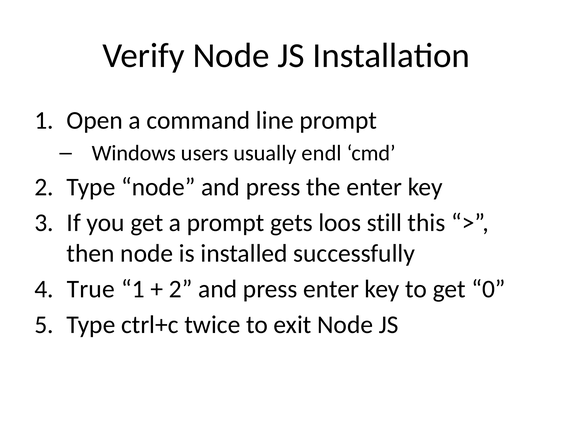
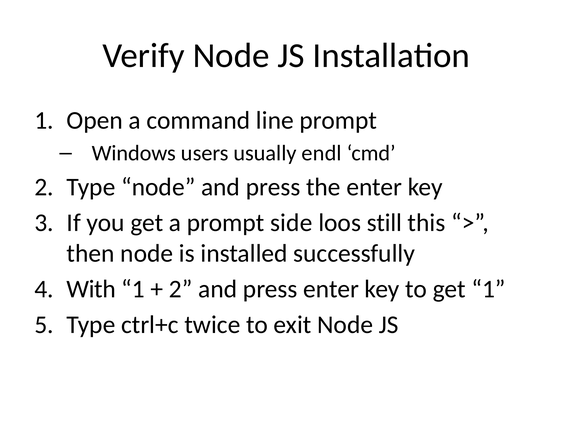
gets: gets -> side
True: True -> With
get 0: 0 -> 1
